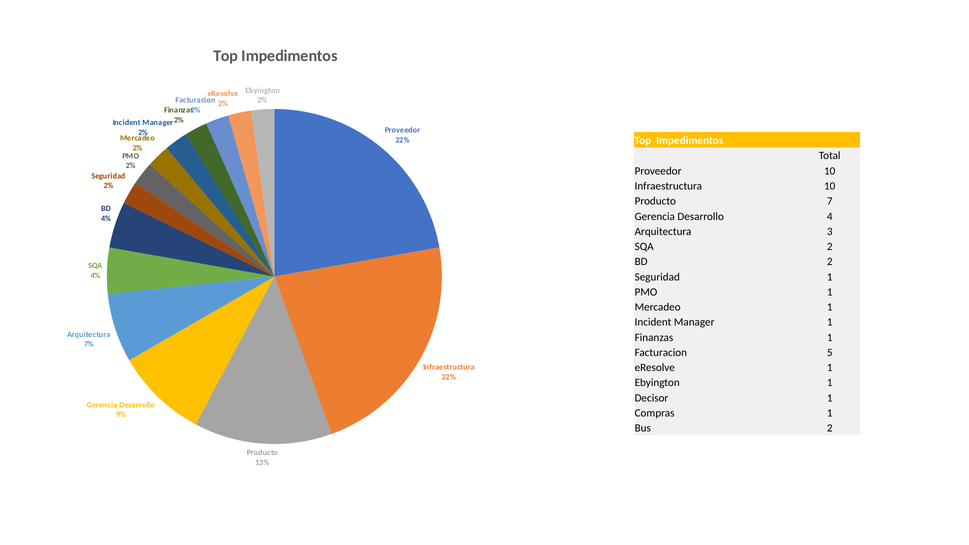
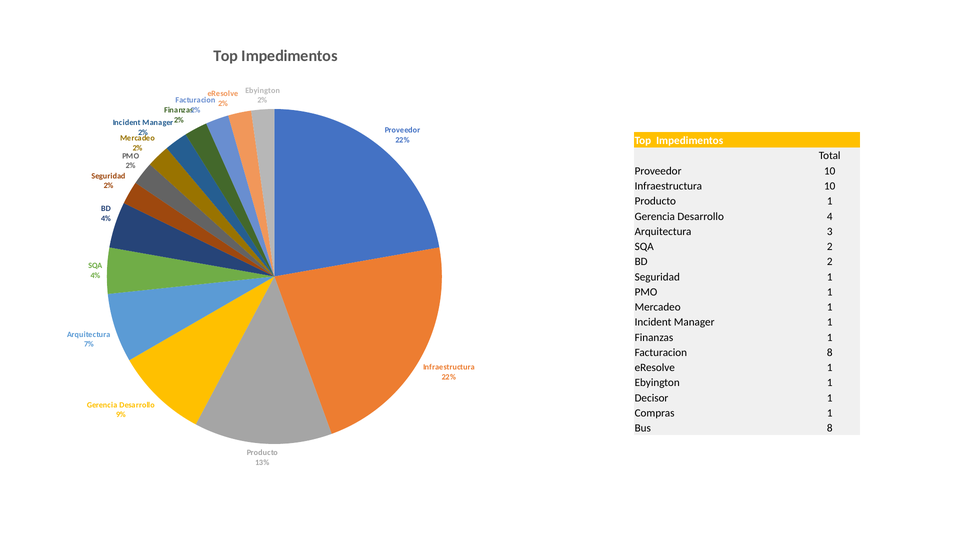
Producto 7: 7 -> 1
Facturacion 5: 5 -> 8
Bus 2: 2 -> 8
